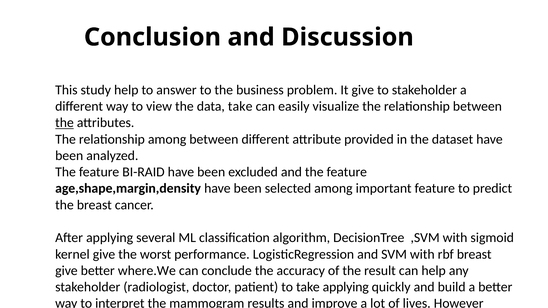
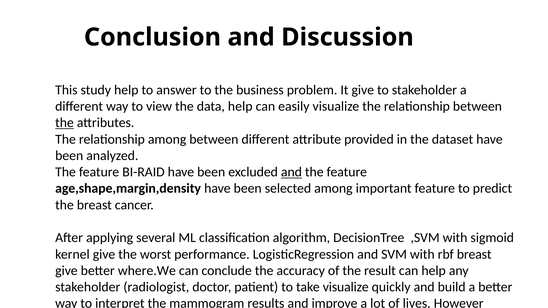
data take: take -> help
and at (291, 172) underline: none -> present
take applying: applying -> visualize
